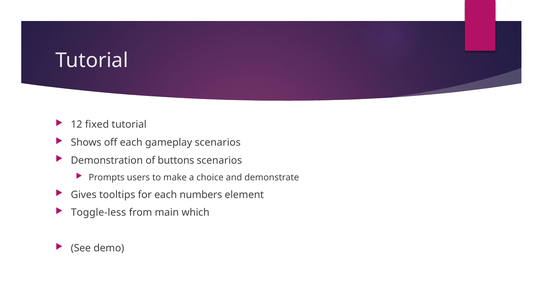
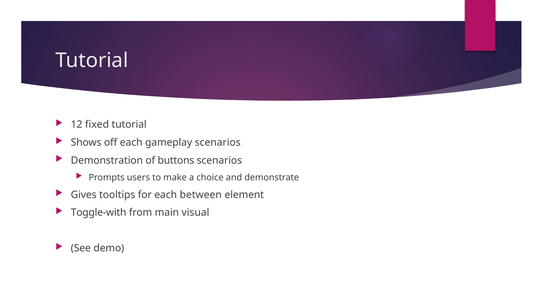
numbers: numbers -> between
Toggle-less: Toggle-less -> Toggle-with
which: which -> visual
